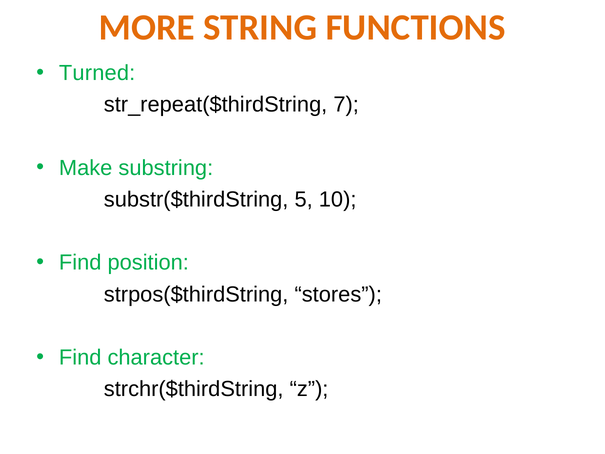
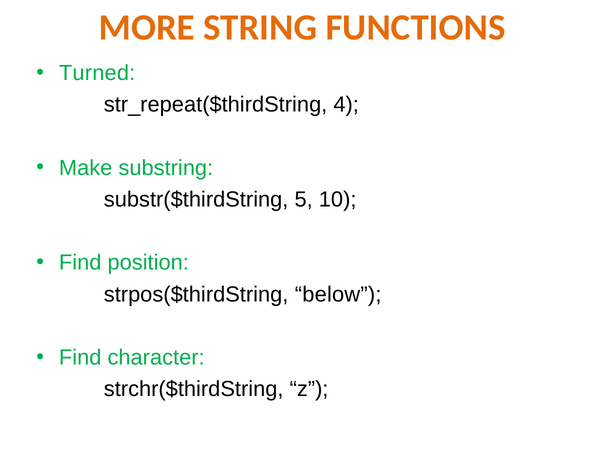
7: 7 -> 4
stores: stores -> below
